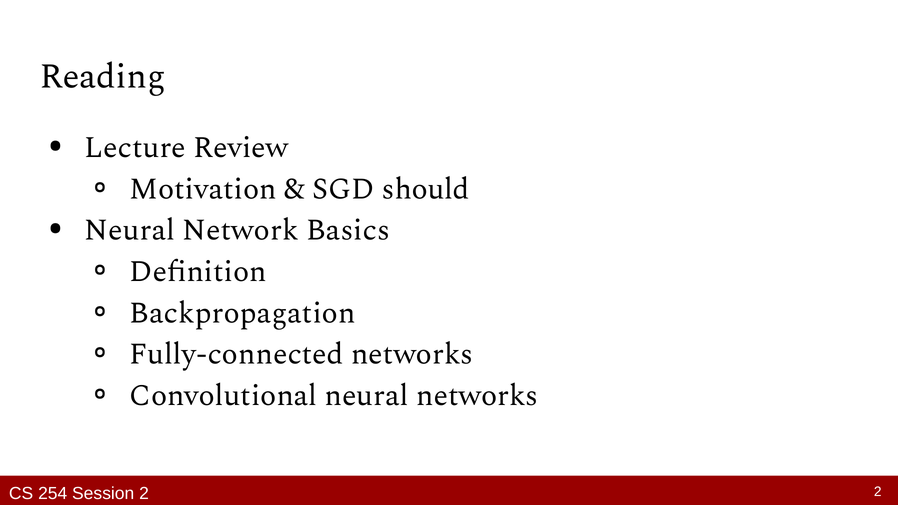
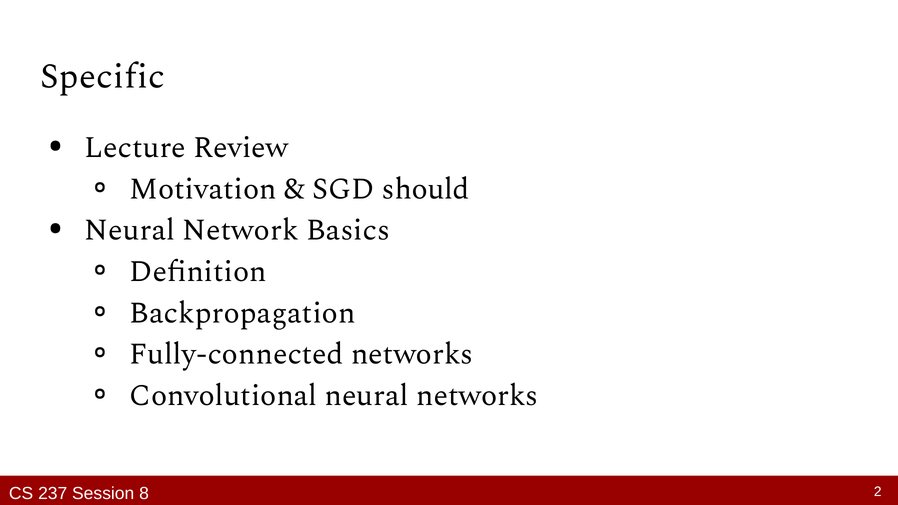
Reading: Reading -> Specific
254: 254 -> 237
Session 2: 2 -> 8
